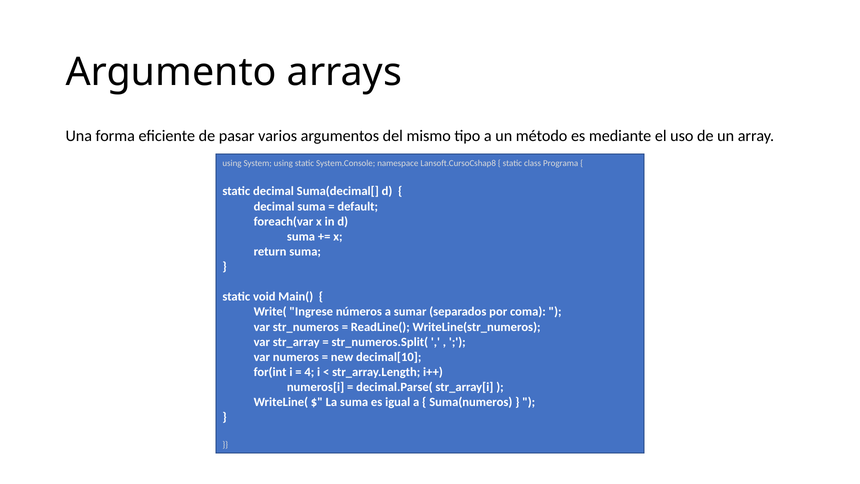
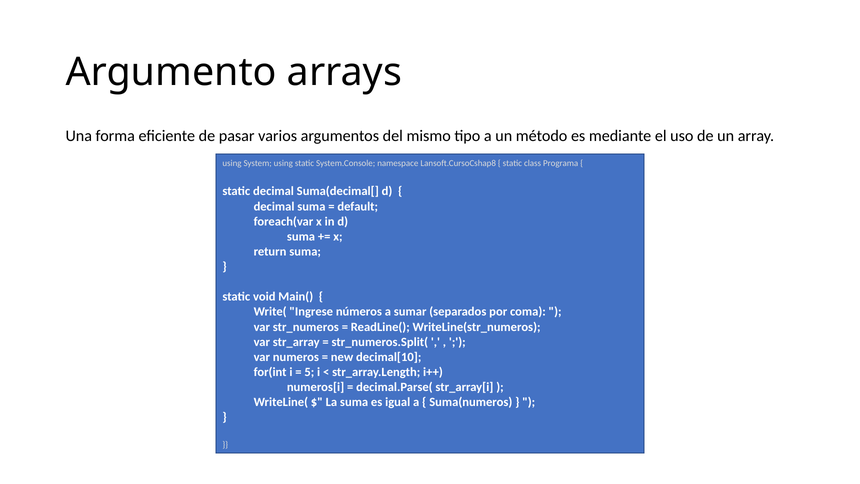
4: 4 -> 5
